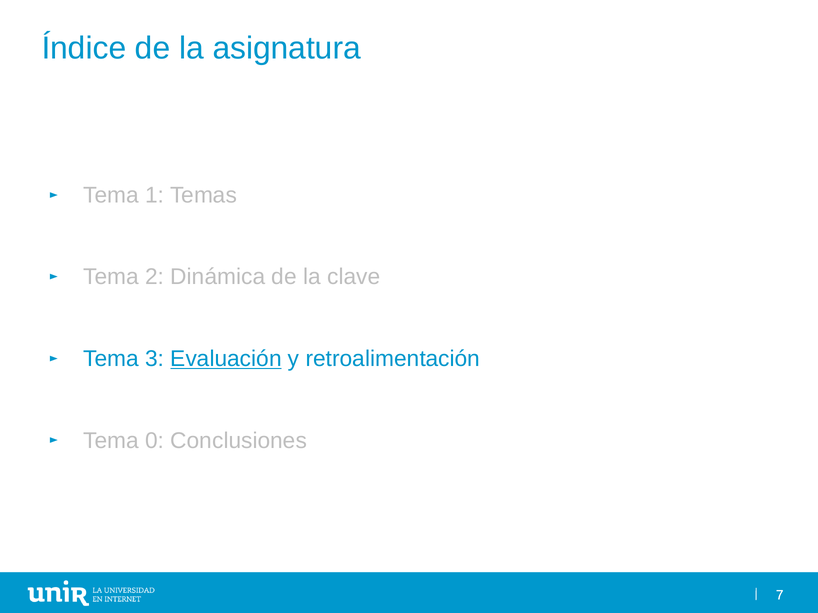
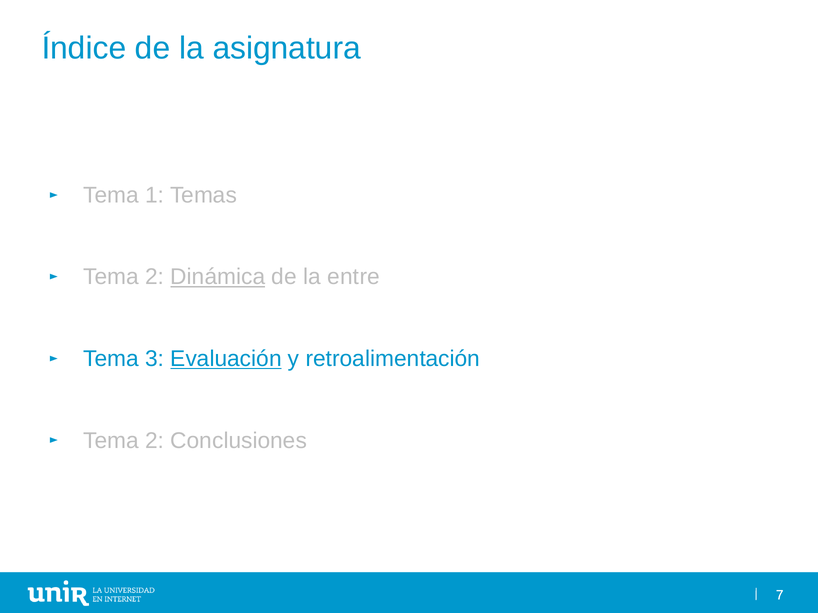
Dinámica underline: none -> present
clave: clave -> entre
0 at (155, 441): 0 -> 2
